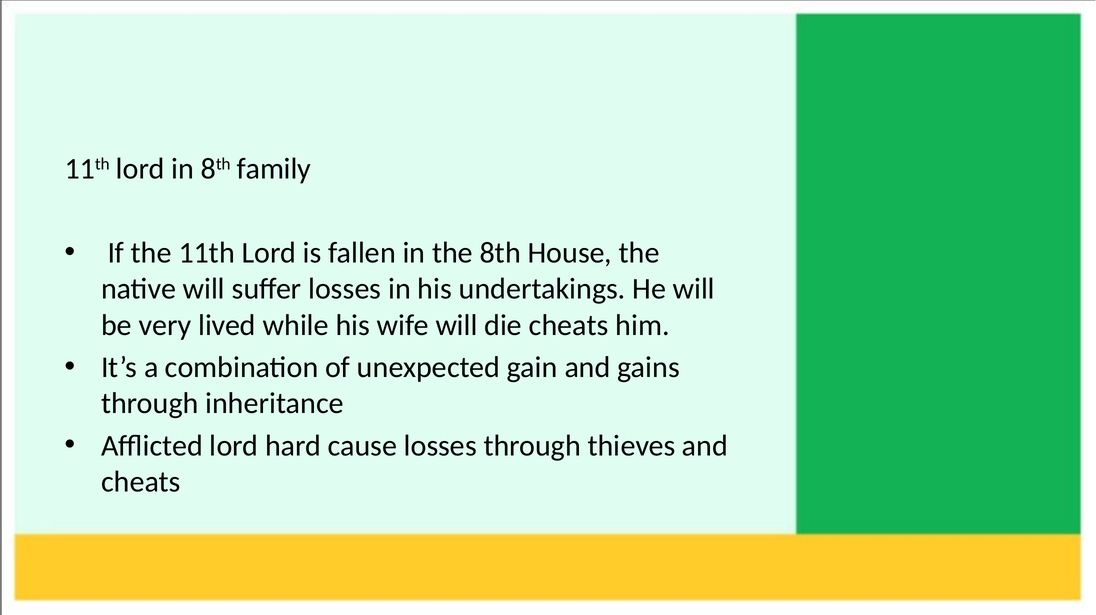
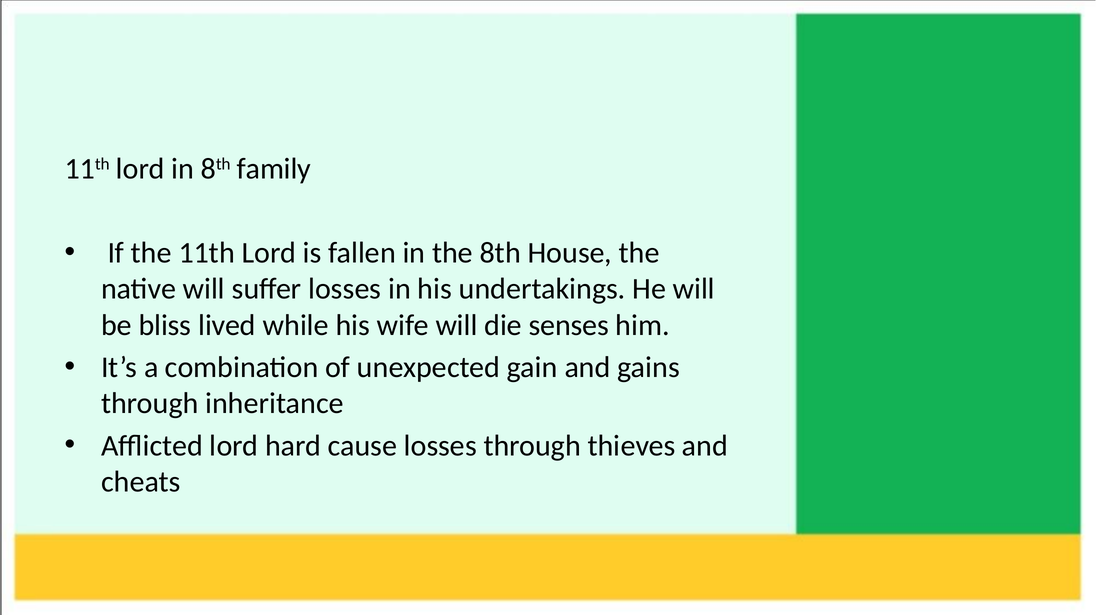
very: very -> bliss
die cheats: cheats -> senses
